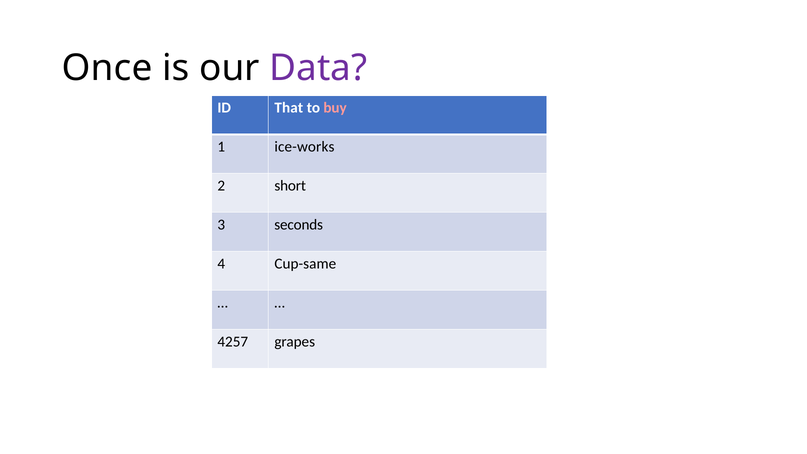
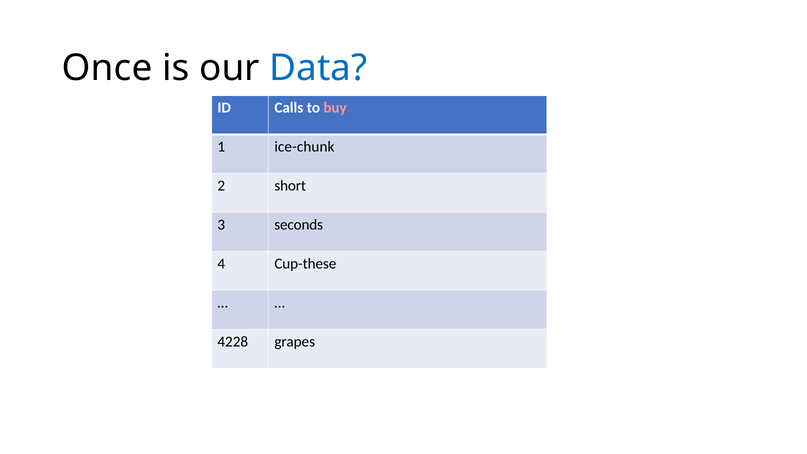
Data colour: purple -> blue
That: That -> Calls
ice-works: ice-works -> ice-chunk
Cup-same: Cup-same -> Cup-these
4257: 4257 -> 4228
